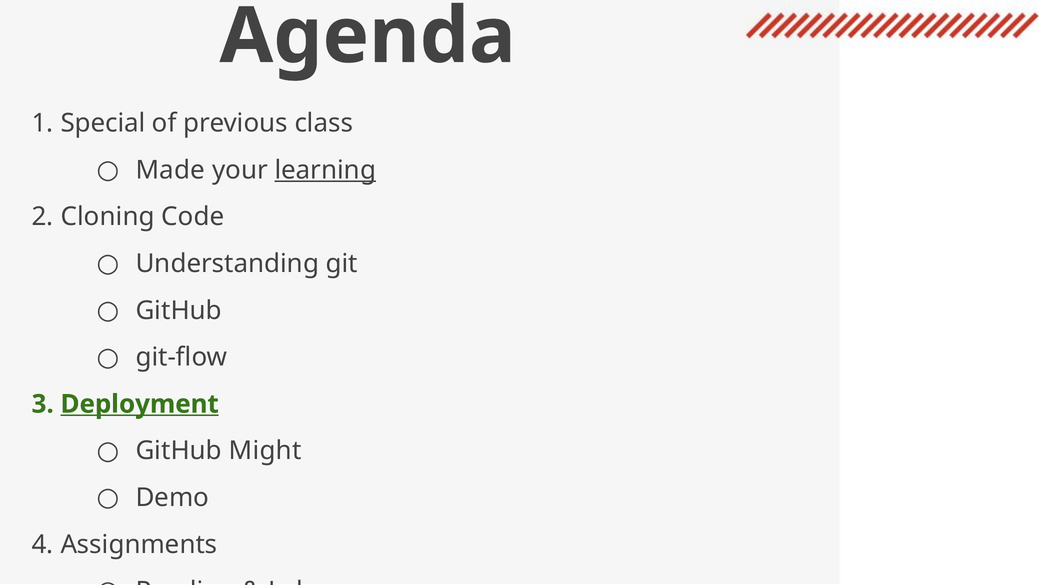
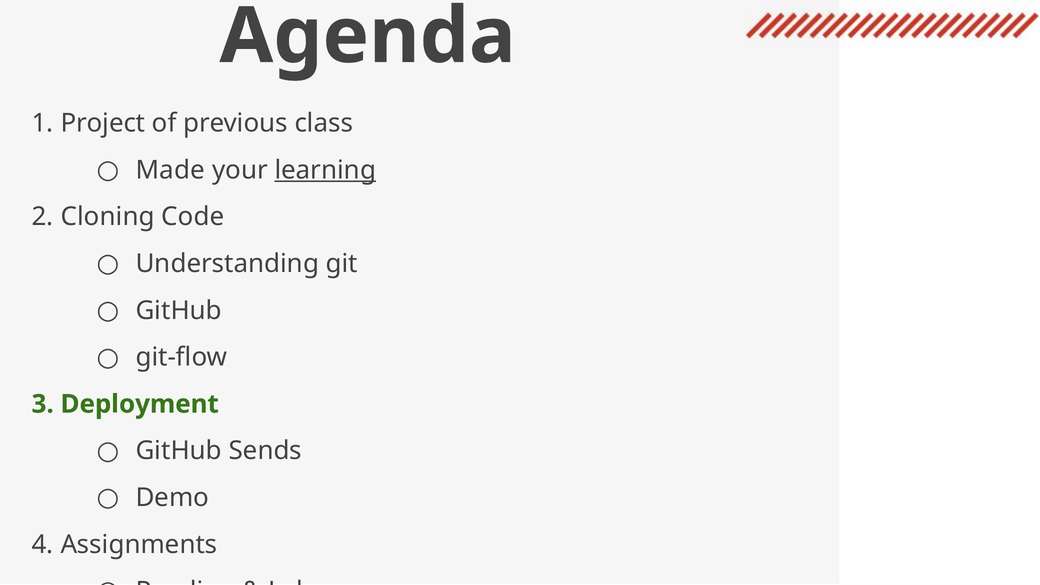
Special: Special -> Project
Deployment underline: present -> none
Might: Might -> Sends
